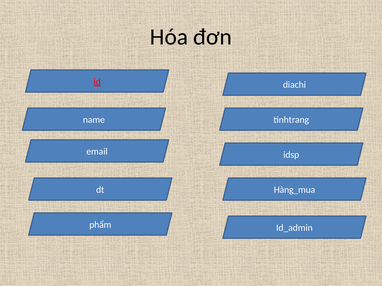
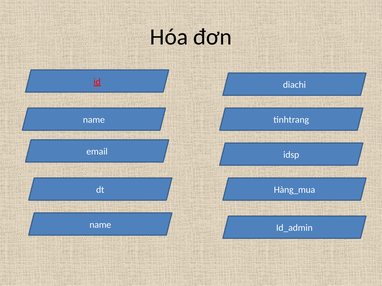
phẩm at (100, 225): phẩm -> name
